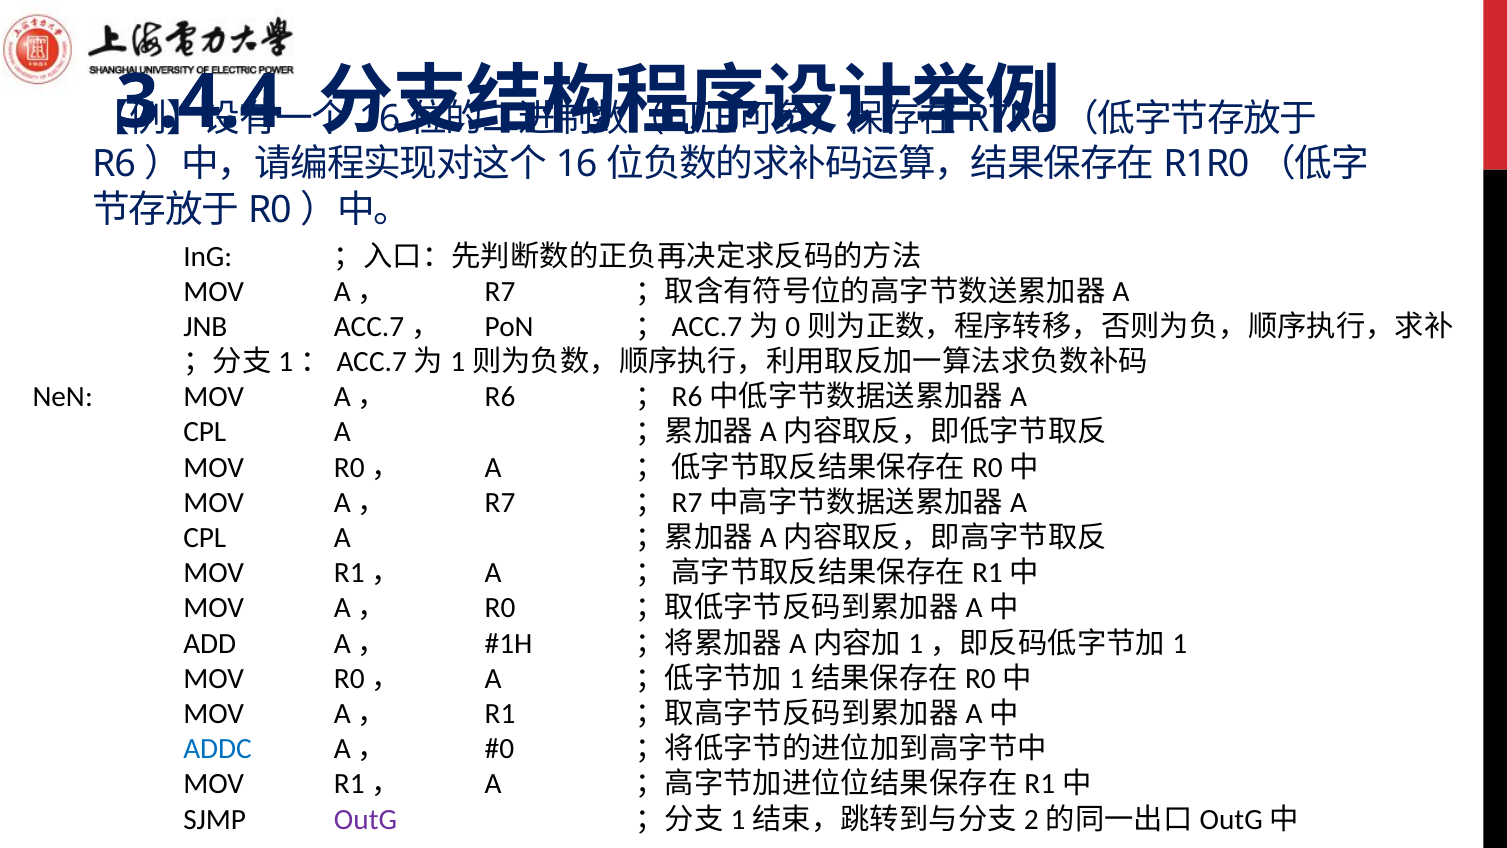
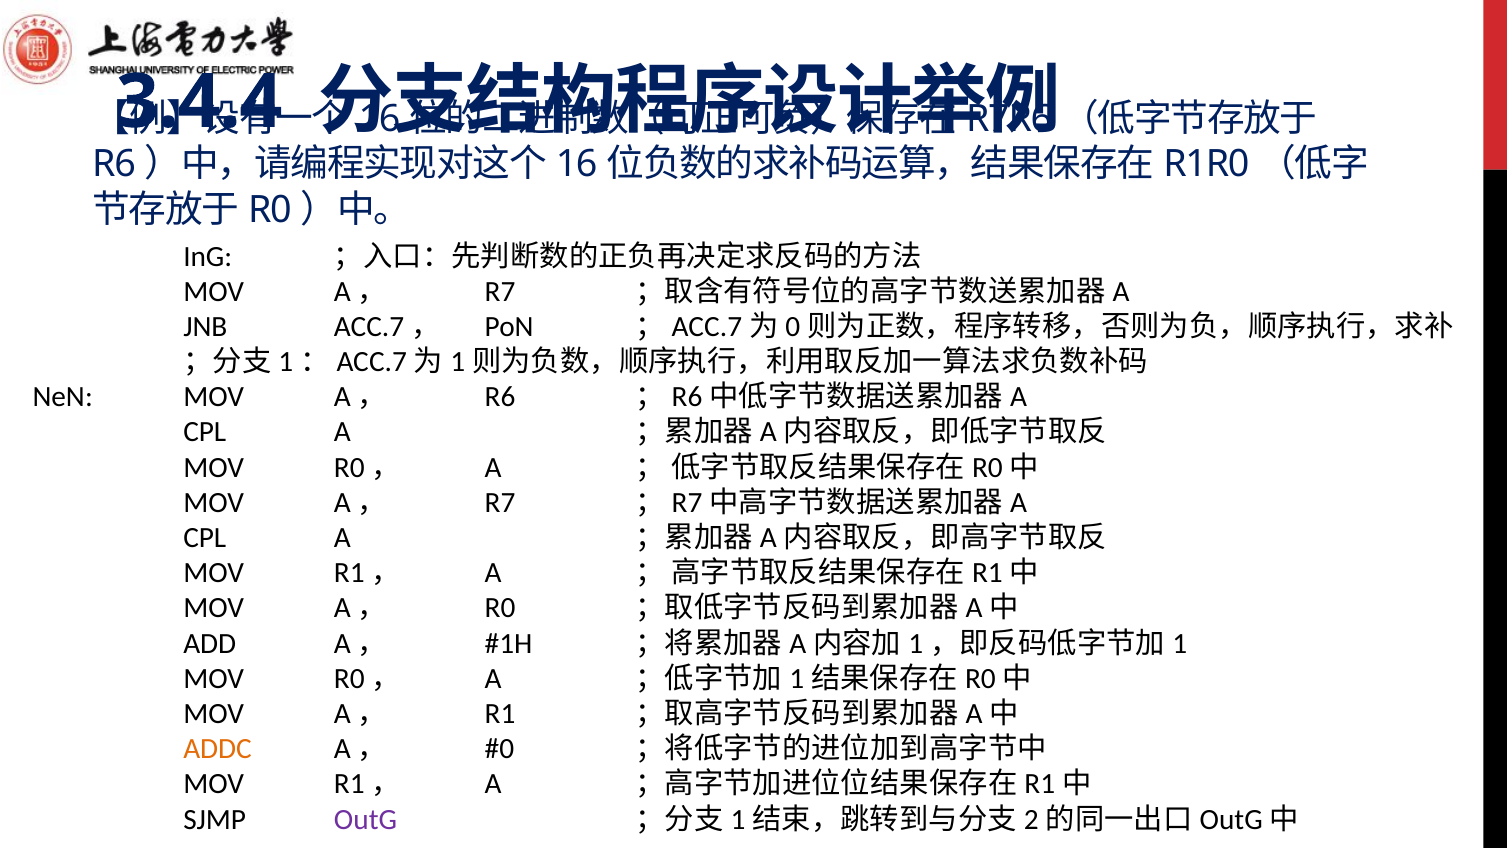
ADDC colour: blue -> orange
